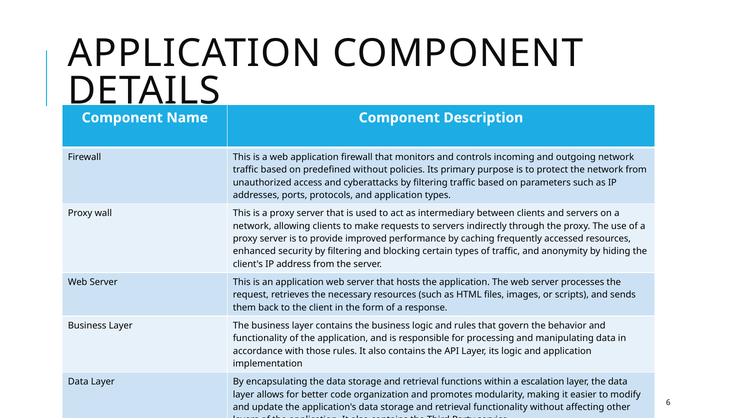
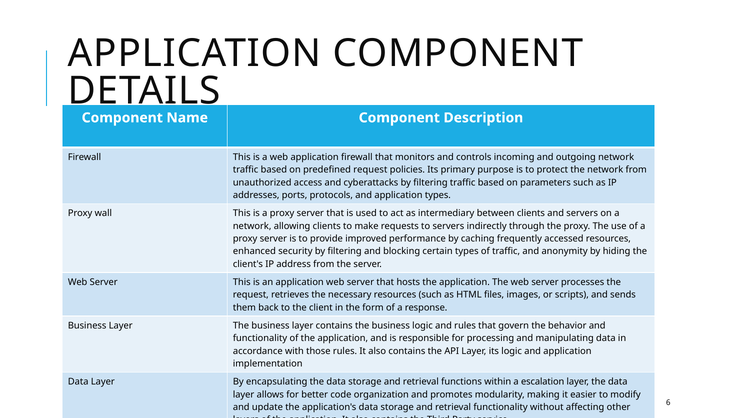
predefined without: without -> request
